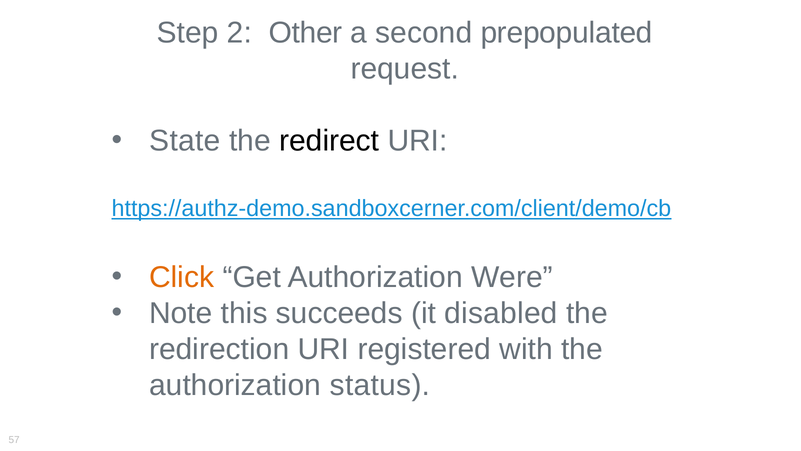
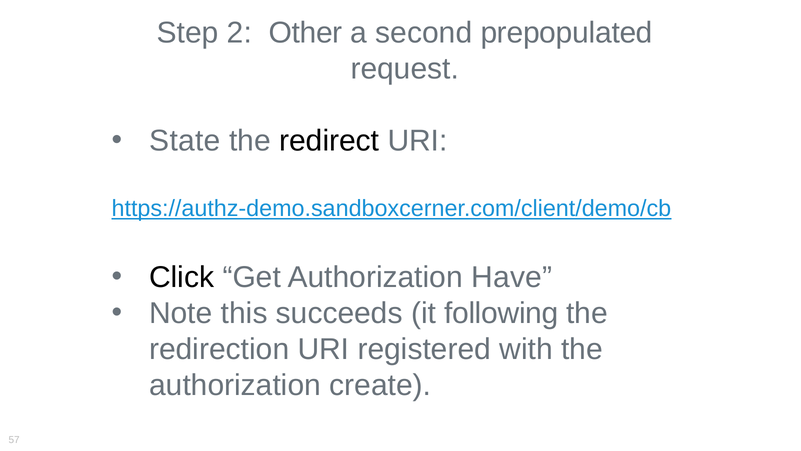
Click colour: orange -> black
Were: Were -> Have
disabled: disabled -> following
status: status -> create
